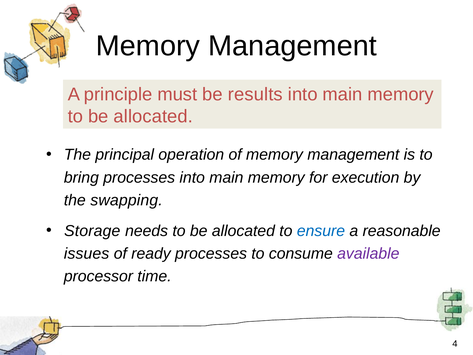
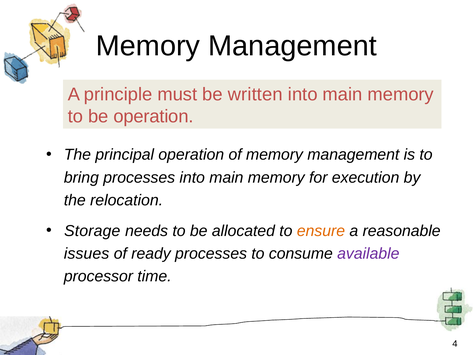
results: results -> written
allocated at (153, 116): allocated -> operation
swapping: swapping -> relocation
ensure colour: blue -> orange
